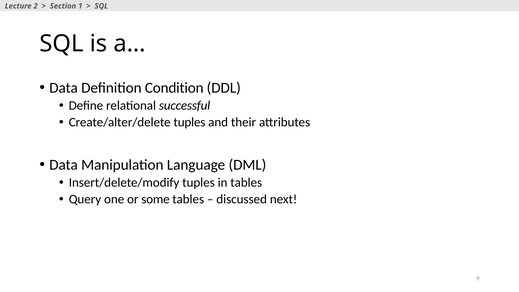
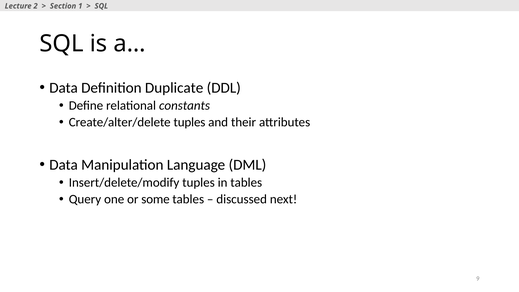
Condition: Condition -> Duplicate
successful: successful -> constants
